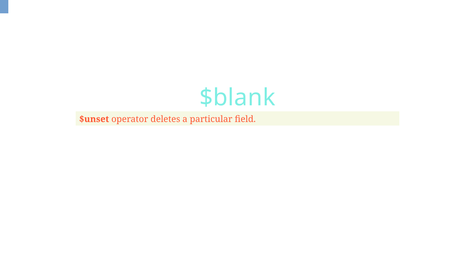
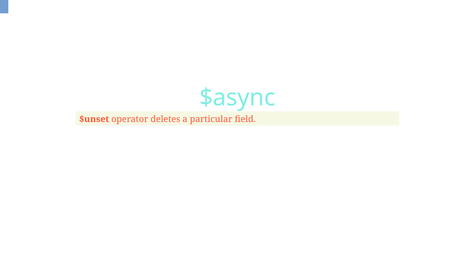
$blank: $blank -> $async
